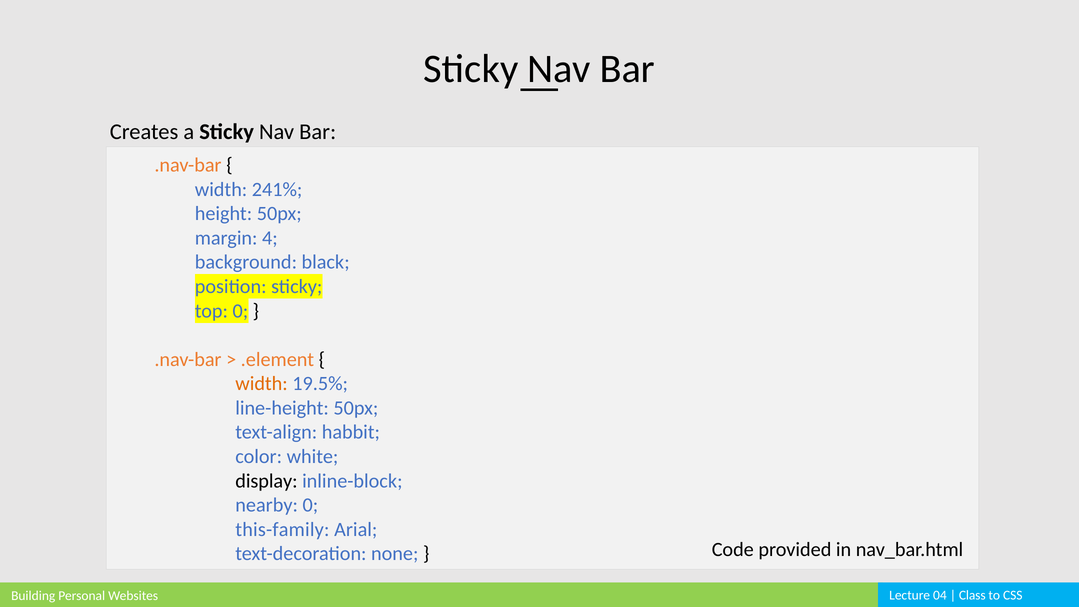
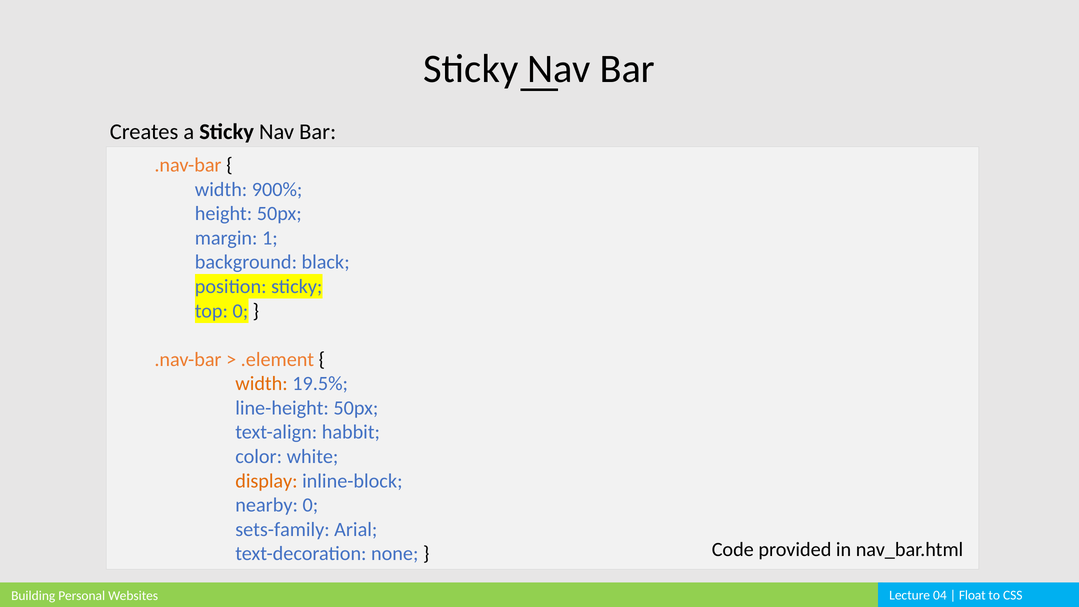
241%: 241% -> 900%
4: 4 -> 1
display colour: black -> orange
this-family: this-family -> sets-family
Class: Class -> Float
